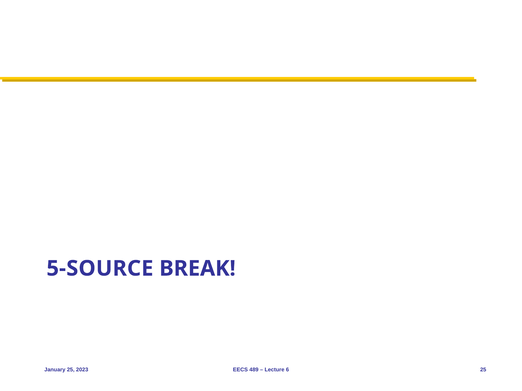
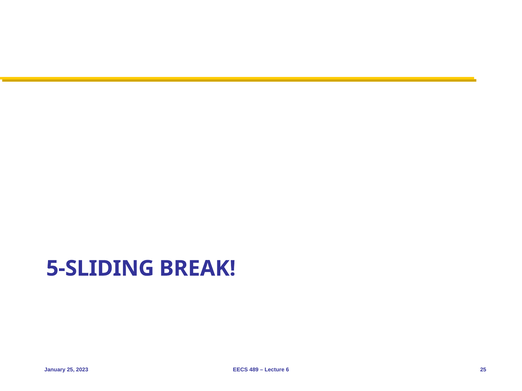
5-SOURCE: 5-SOURCE -> 5-SLIDING
